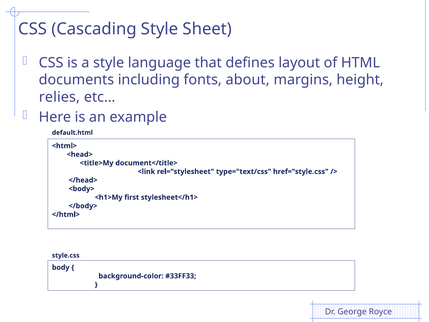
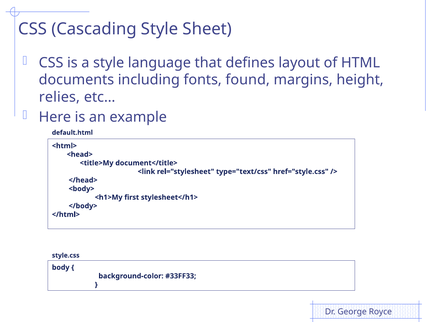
about: about -> found
